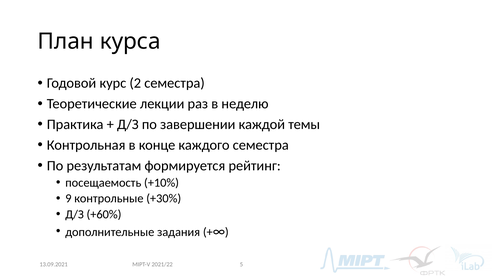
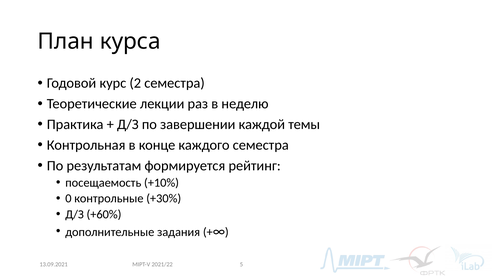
9: 9 -> 0
